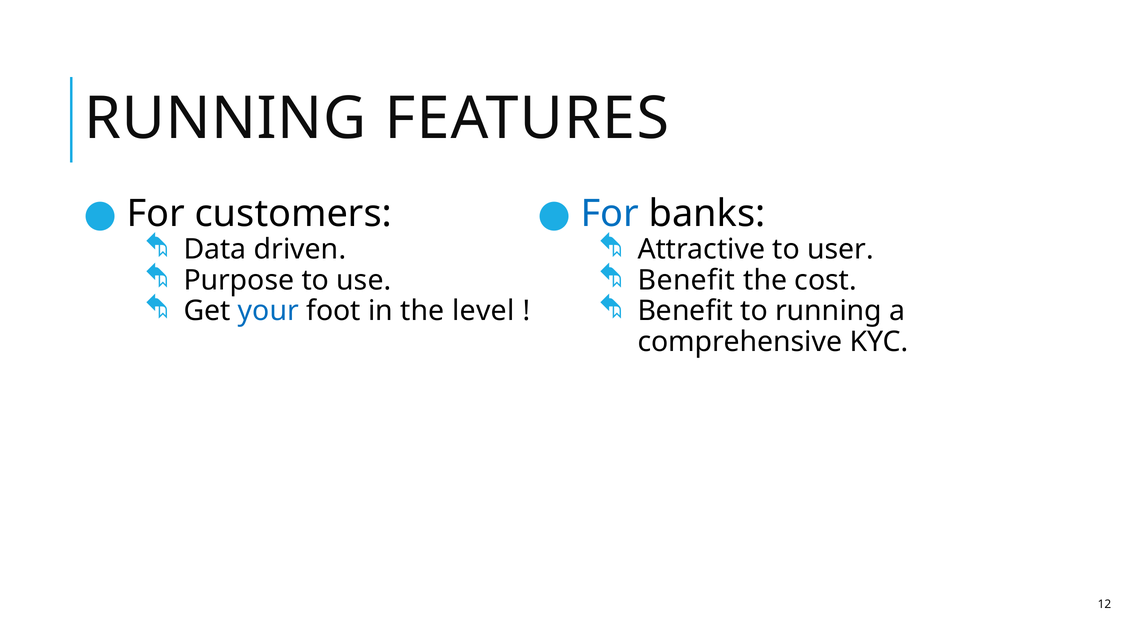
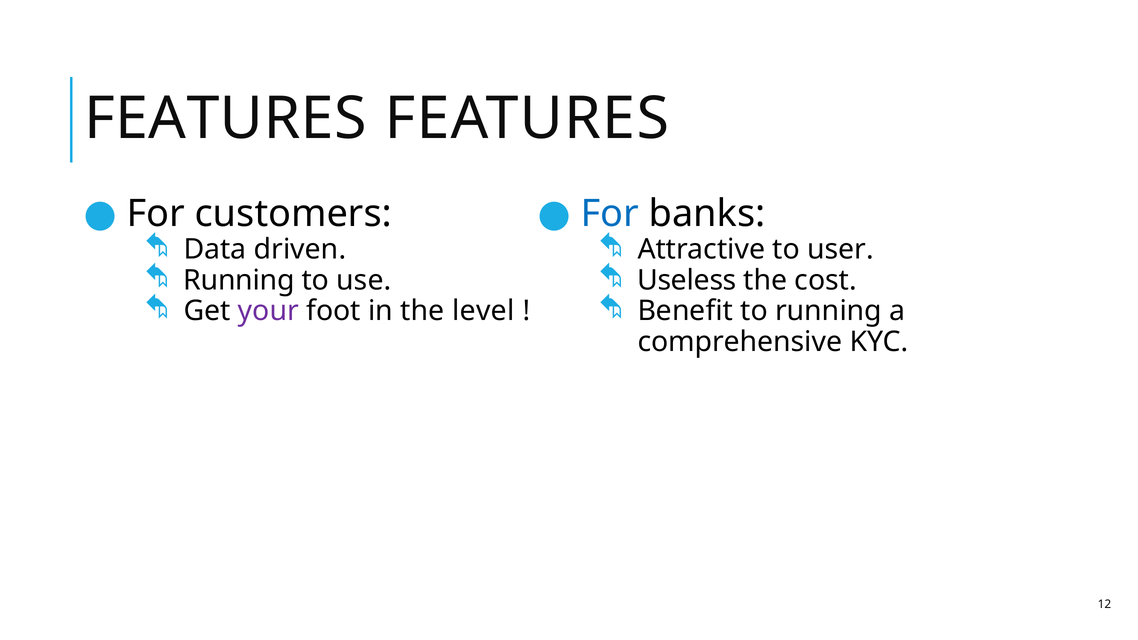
RUNNING at (225, 119): RUNNING -> FEATURES
Purpose at (239, 280): Purpose -> Running
Benefit at (687, 280): Benefit -> Useless
your colour: blue -> purple
